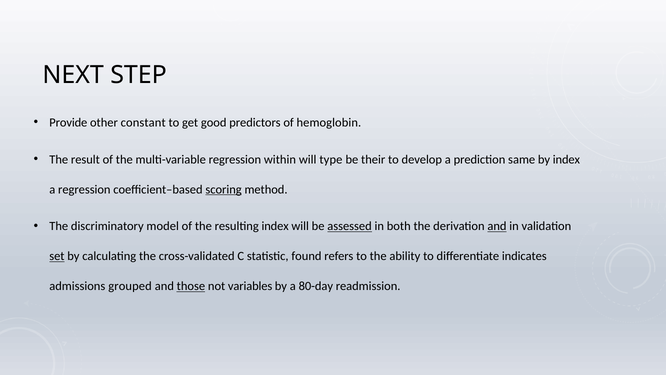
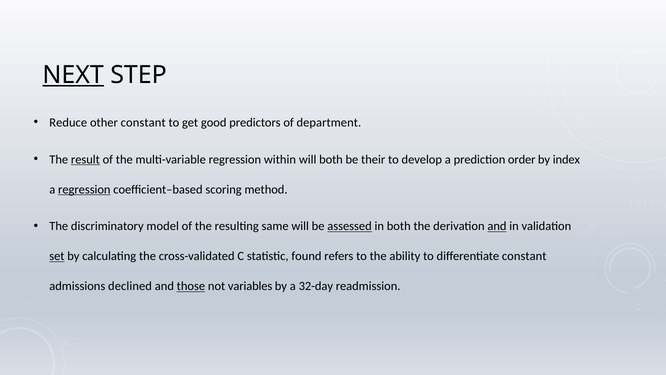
NEXT underline: none -> present
Provide: Provide -> Reduce
hemoglobin: hemoglobin -> department
result underline: none -> present
will type: type -> both
same: same -> order
regression at (84, 189) underline: none -> present
scoring underline: present -> none
resulting index: index -> same
differentiate indicates: indicates -> constant
grouped: grouped -> declined
80-day: 80-day -> 32-day
